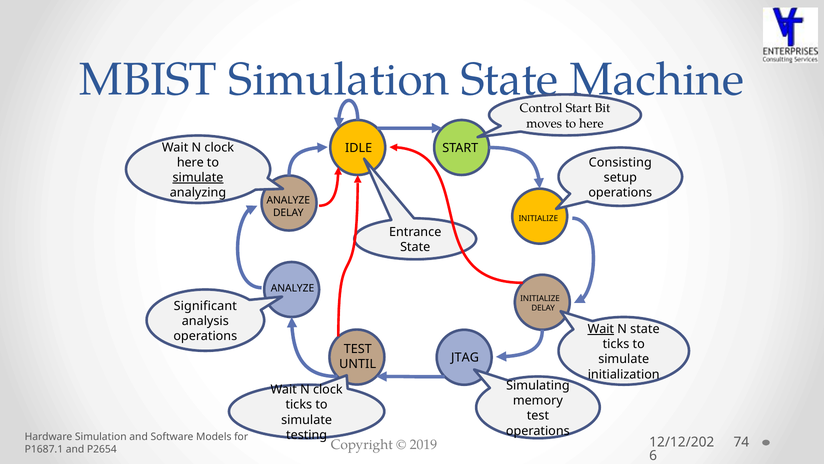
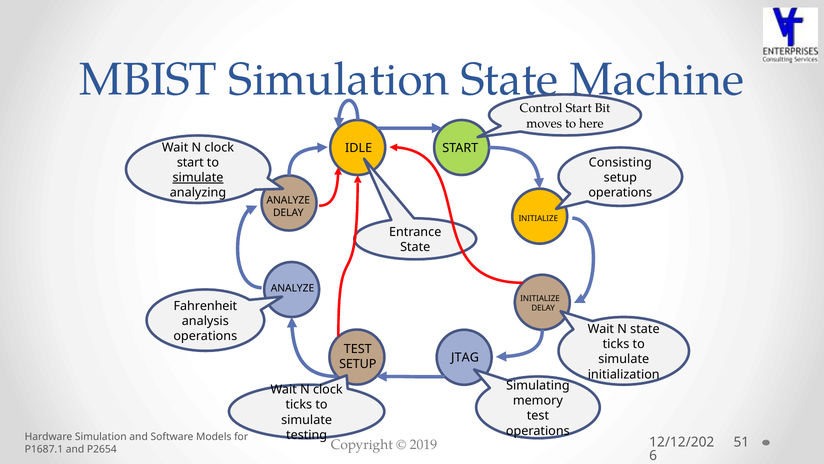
here at (190, 162): here -> start
Significant: Significant -> Fahrenheit
Wait at (601, 329) underline: present -> none
UNTIL at (358, 364): UNTIL -> SETUP
74: 74 -> 51
